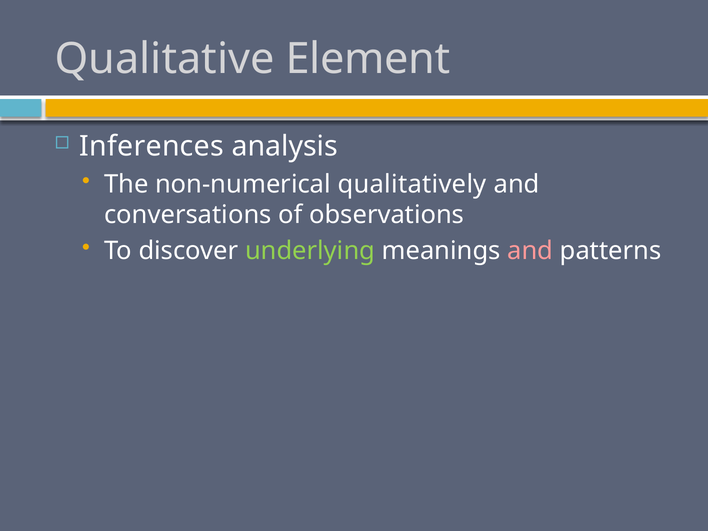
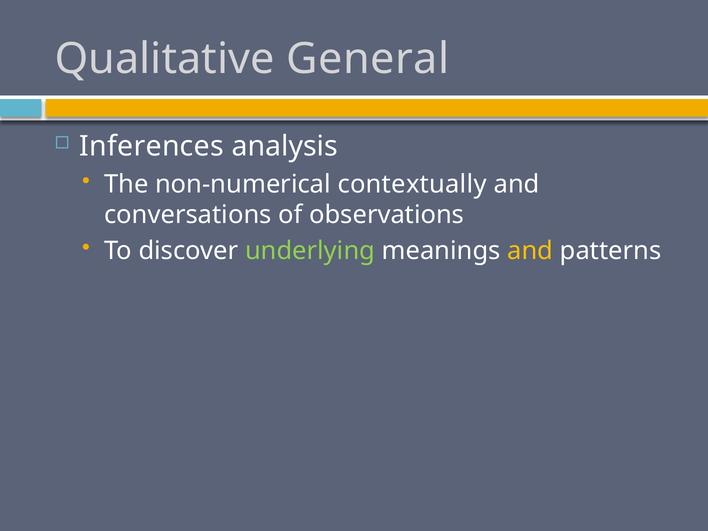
Element: Element -> General
qualitatively: qualitatively -> contextually
and at (530, 251) colour: pink -> yellow
